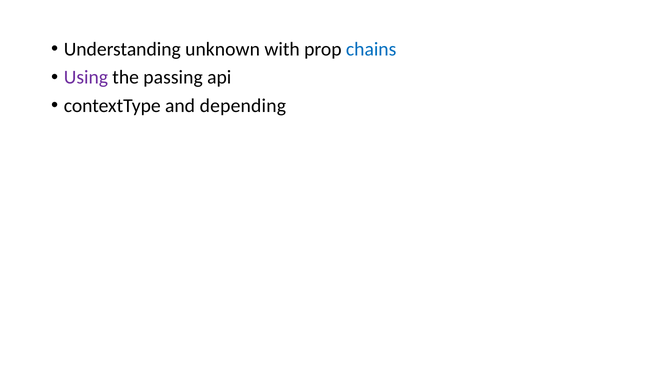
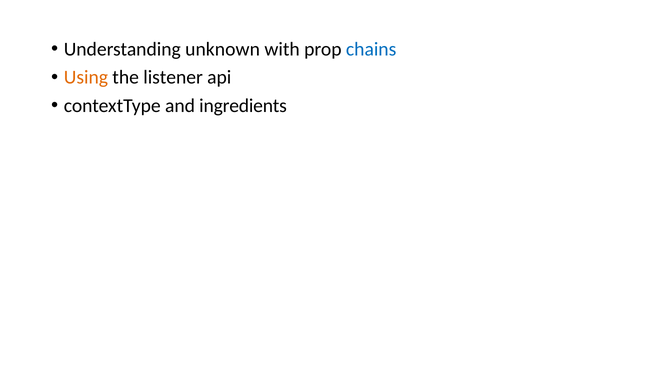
Using colour: purple -> orange
passing: passing -> listener
depending: depending -> ingredients
